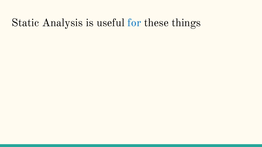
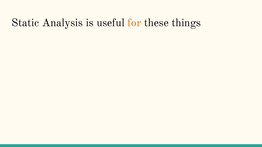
for colour: blue -> orange
